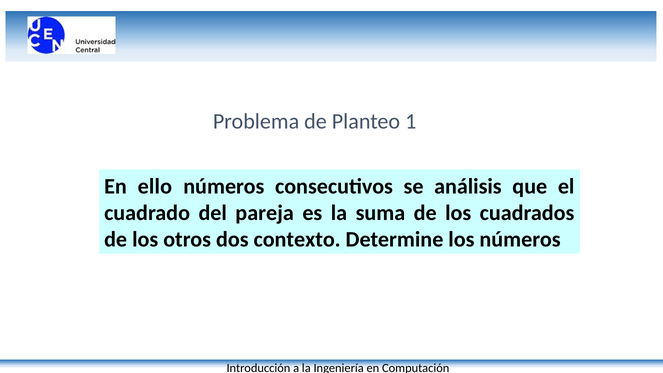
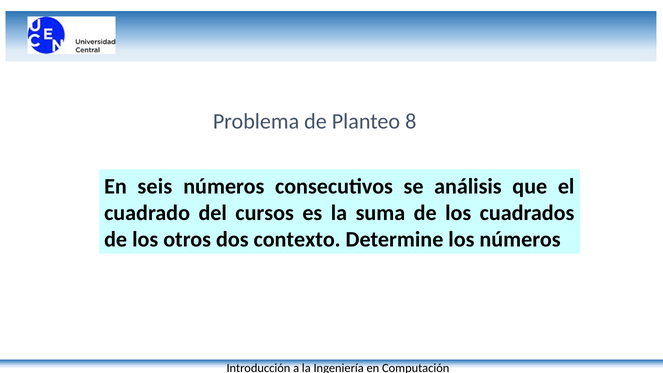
1: 1 -> 8
ello: ello -> seis
pareja: pareja -> cursos
